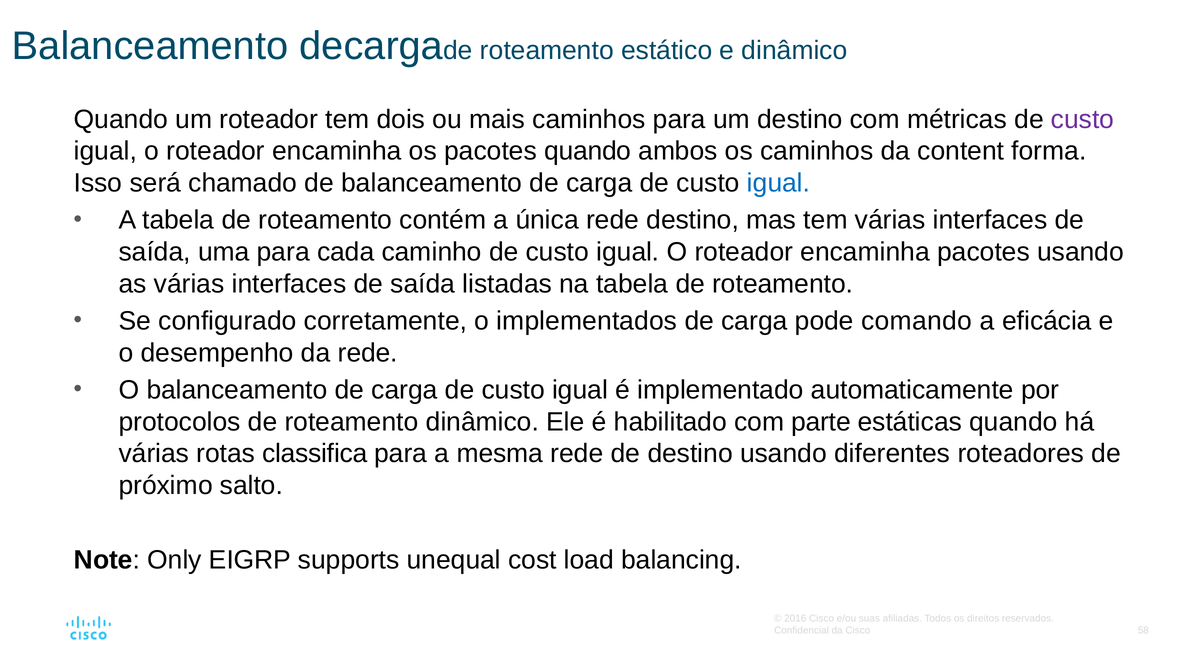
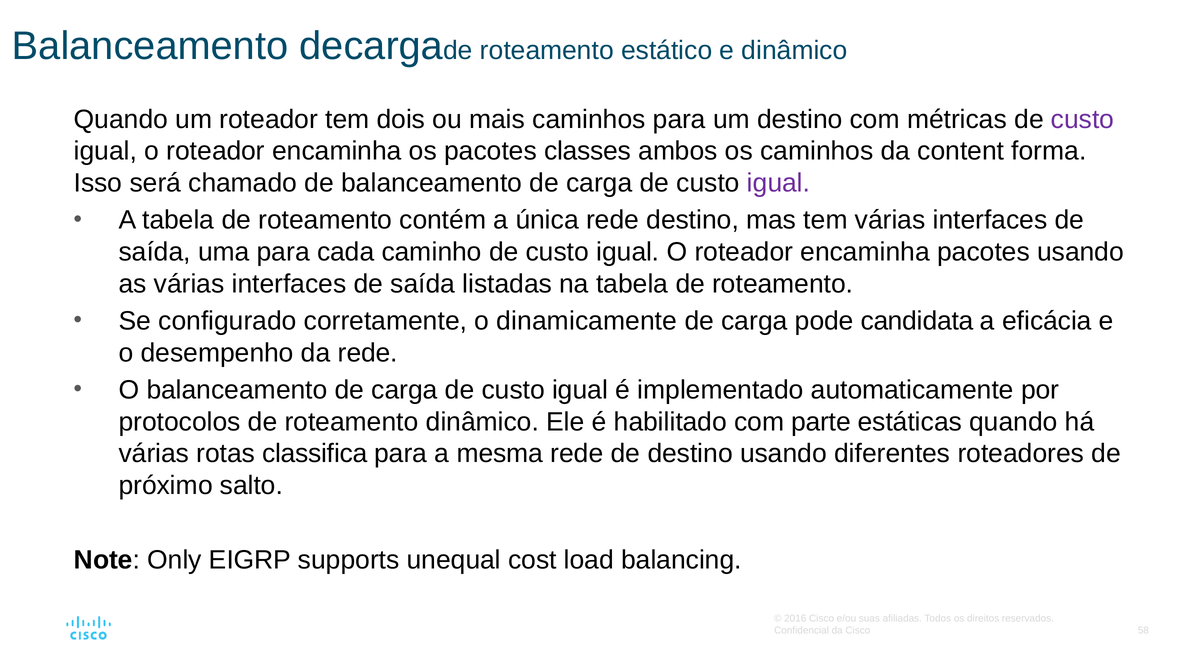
pacotes quando: quando -> classes
igual at (779, 183) colour: blue -> purple
implementados: implementados -> dinamicamente
comando: comando -> candidata
